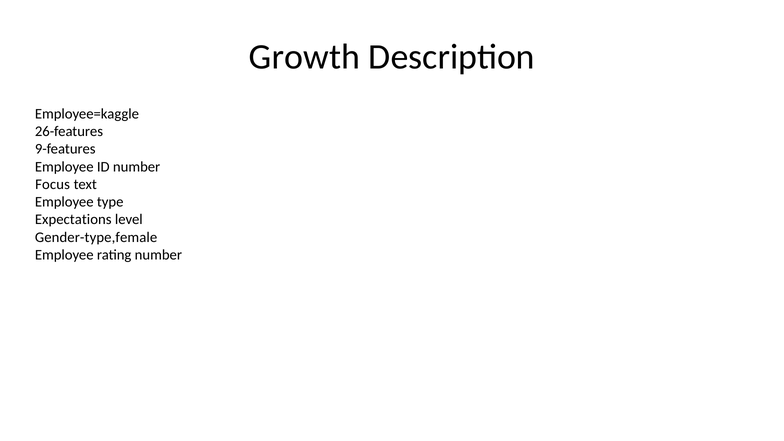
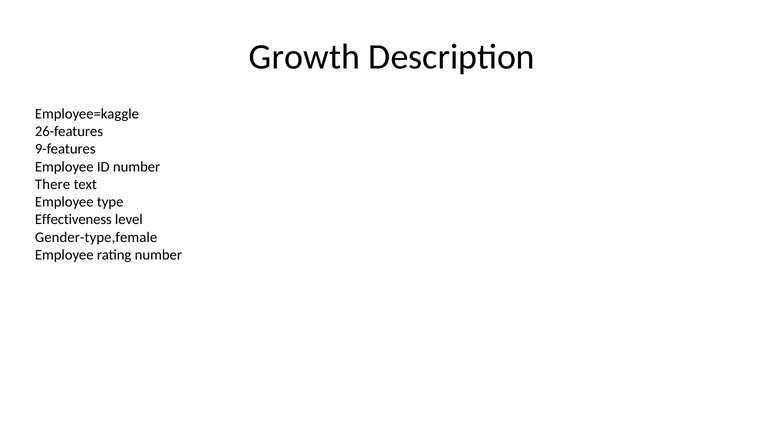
Focus: Focus -> There
Expectations: Expectations -> Effectiveness
